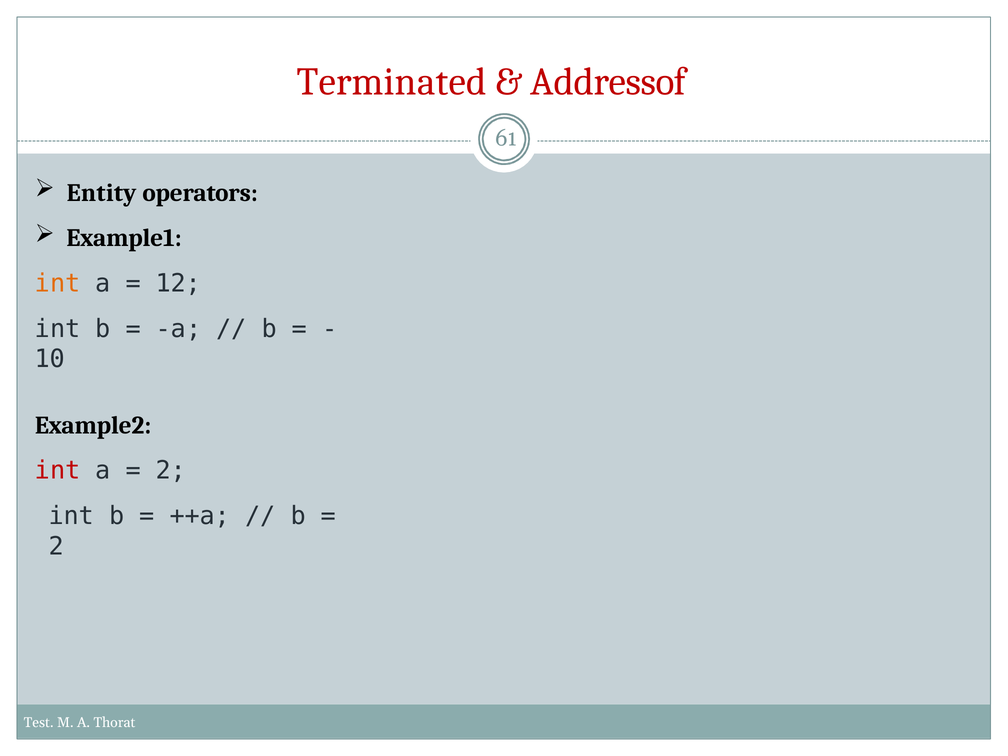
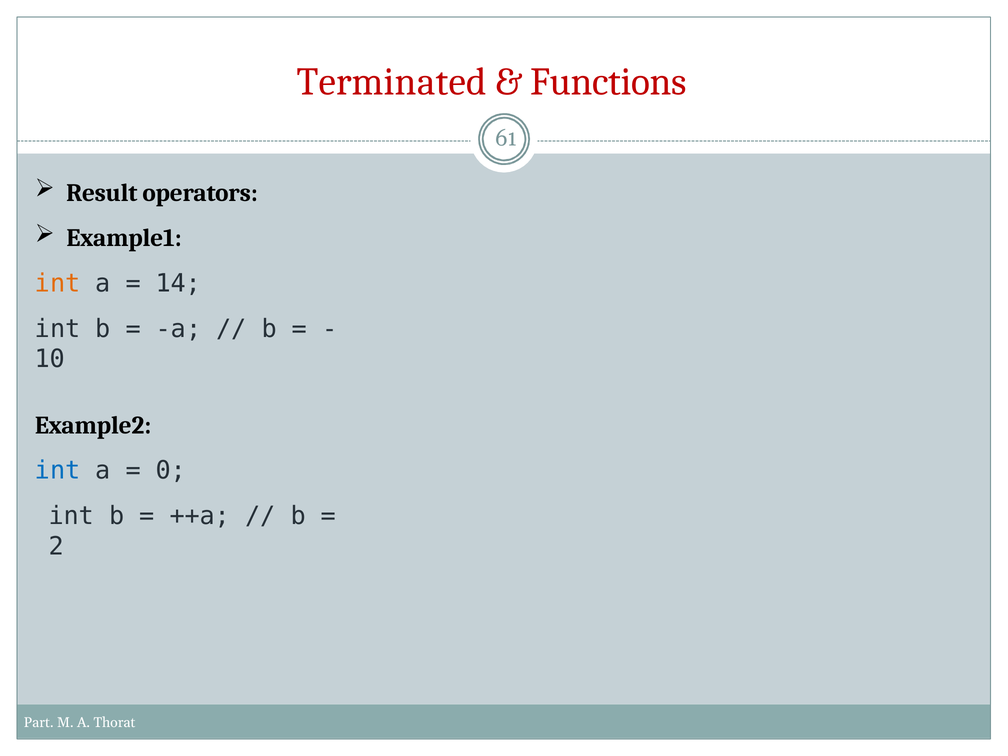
Addressof: Addressof -> Functions
Entity: Entity -> Result
12: 12 -> 14
int at (58, 471) colour: red -> blue
2 at (171, 471): 2 -> 0
Test: Test -> Part
